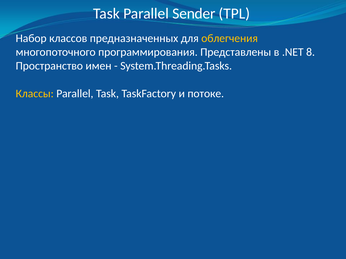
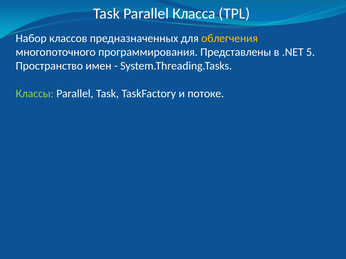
Sender: Sender -> Класса
8: 8 -> 5
Классы colour: yellow -> light green
